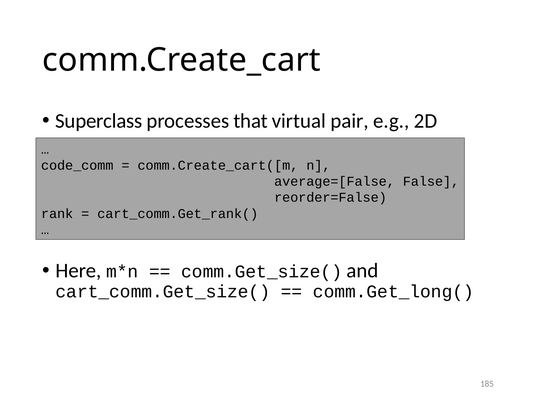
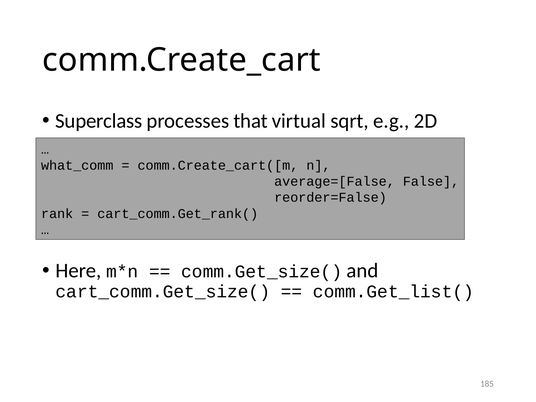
pair: pair -> sqrt
code_comm: code_comm -> what_comm
comm.Get_long(: comm.Get_long( -> comm.Get_list(
